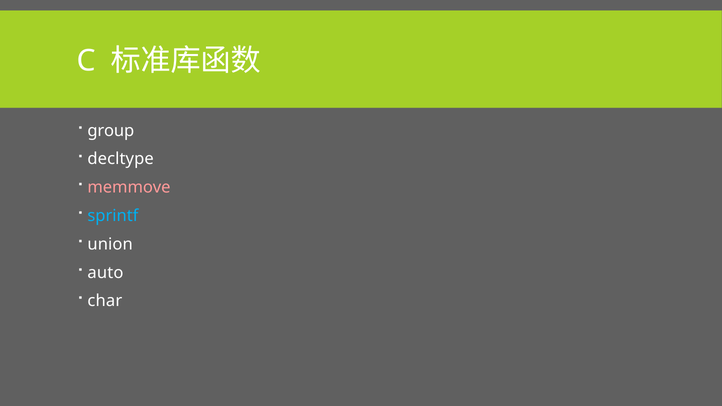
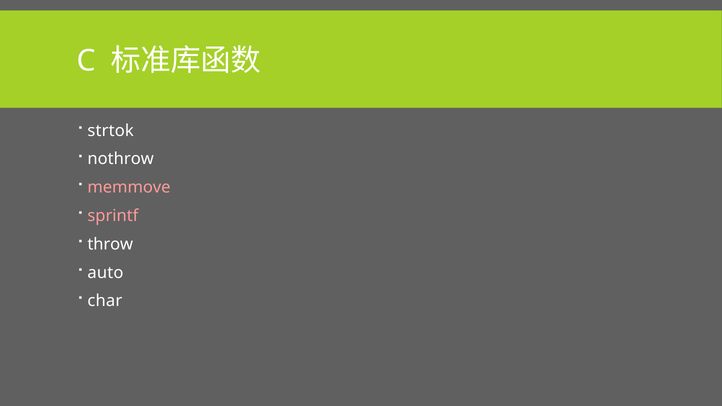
group: group -> strtok
decltype: decltype -> nothrow
sprintf colour: light blue -> pink
union: union -> throw
